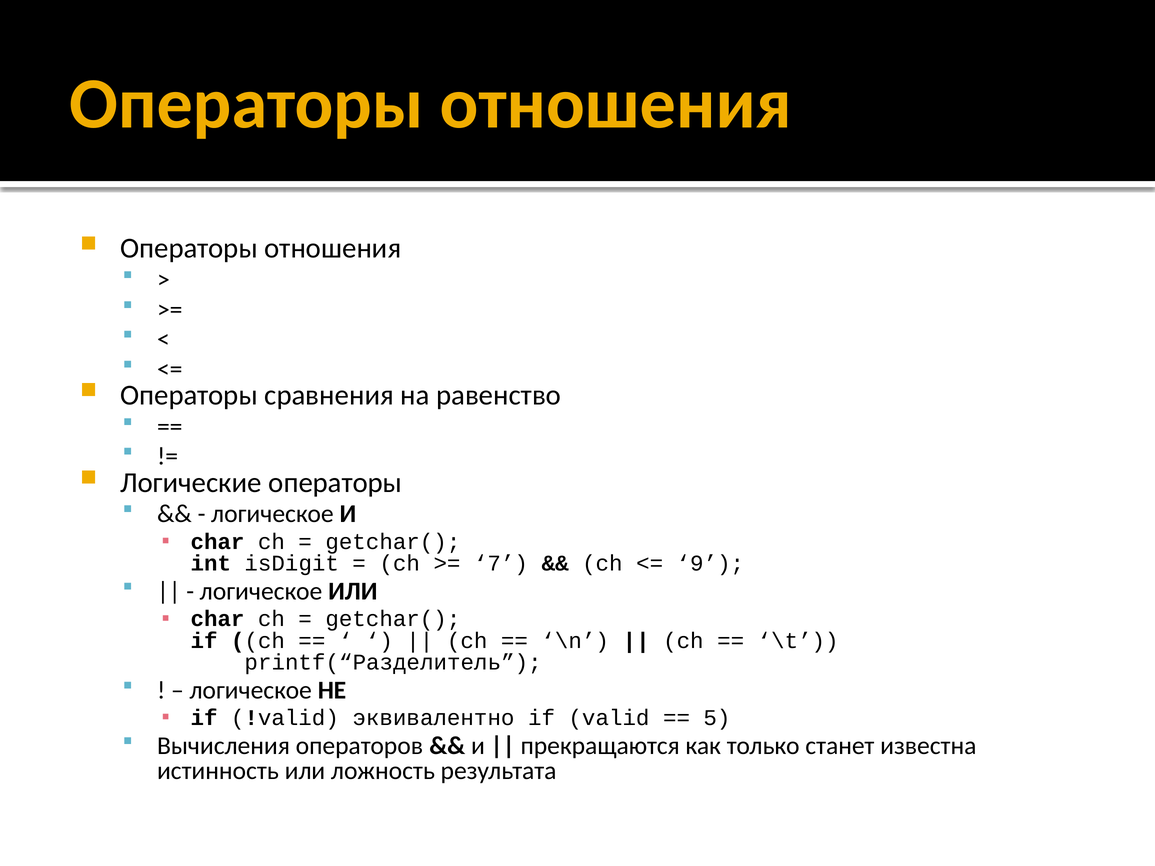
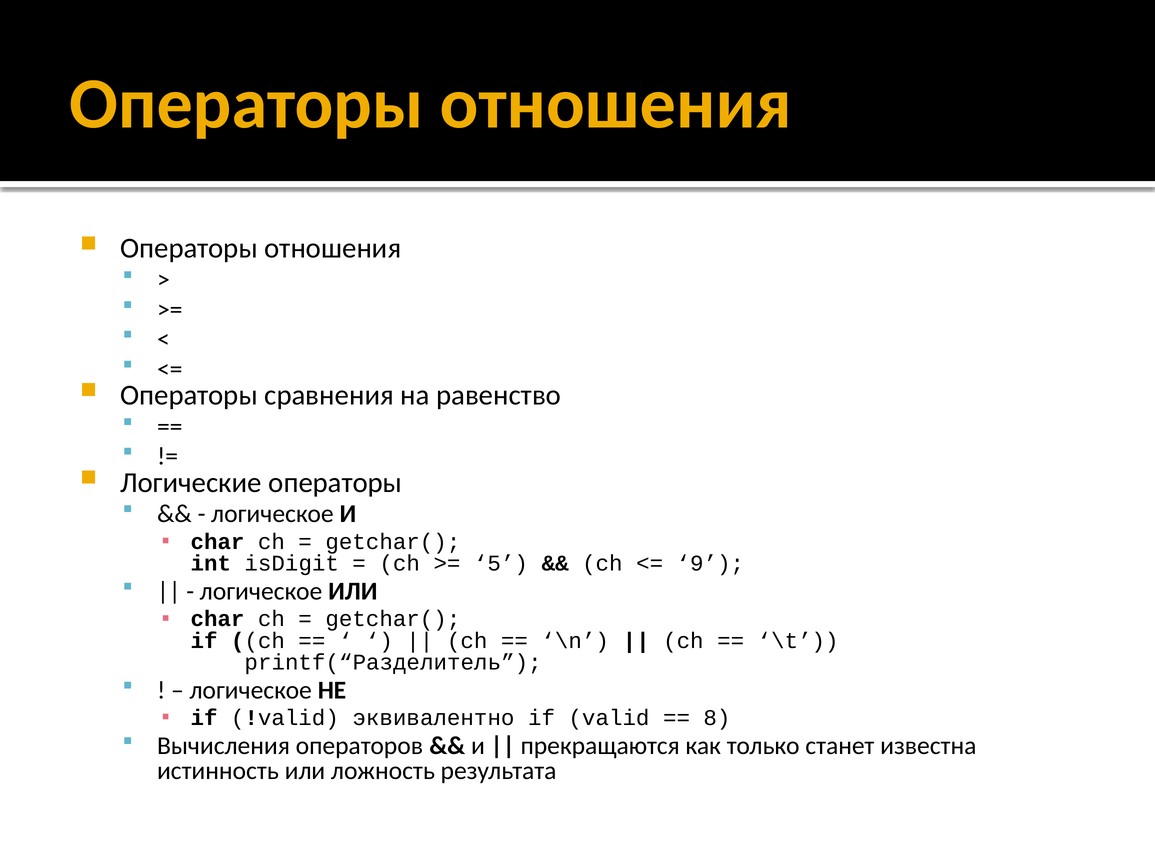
7: 7 -> 5
5: 5 -> 8
